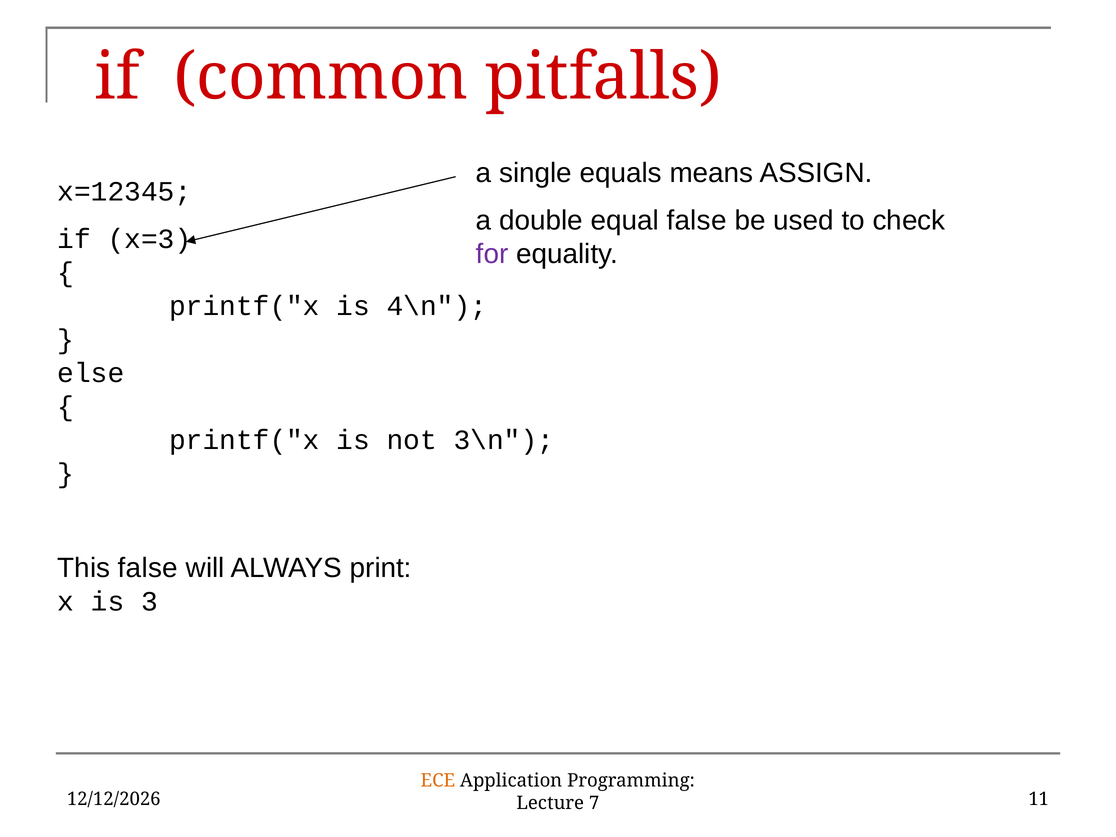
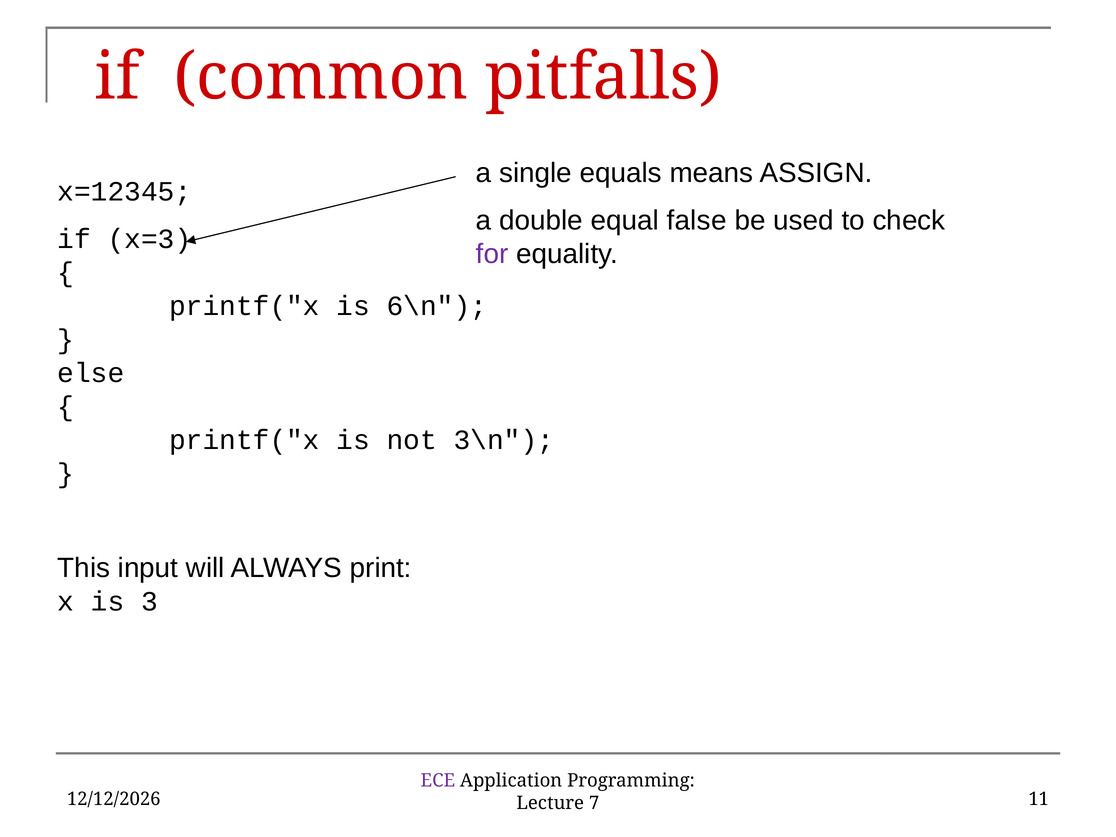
4\n: 4\n -> 6\n
This false: false -> input
ECE colour: orange -> purple
